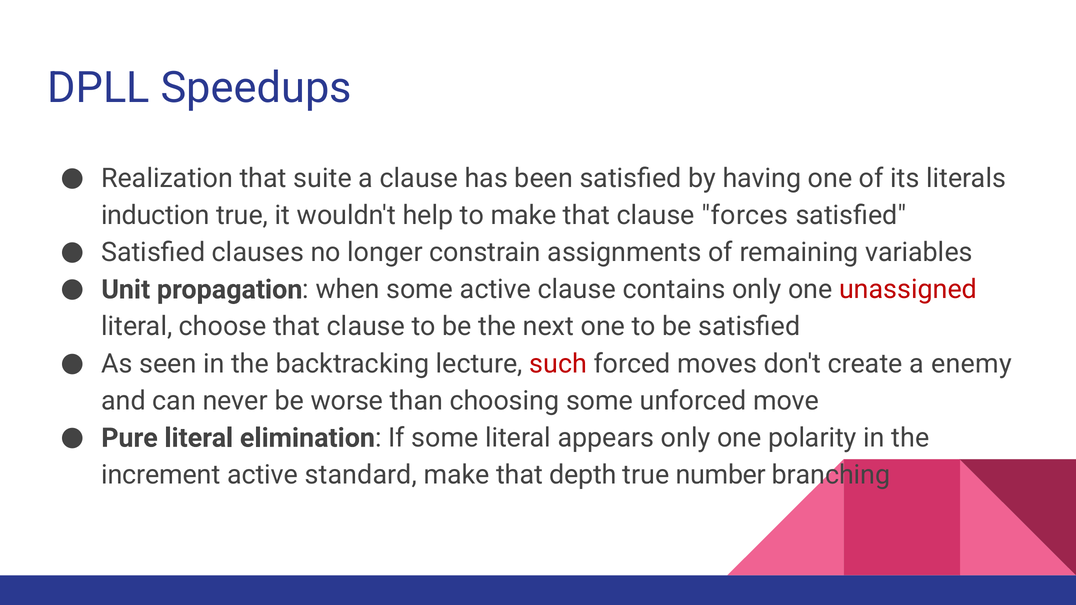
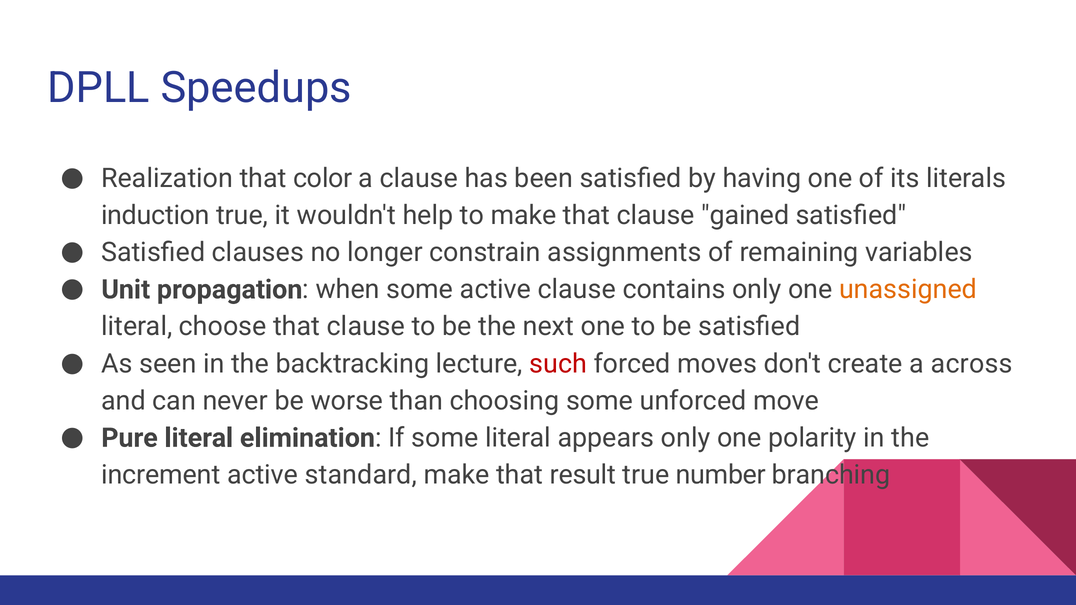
suite: suite -> color
forces: forces -> gained
unassigned colour: red -> orange
enemy: enemy -> across
depth: depth -> result
